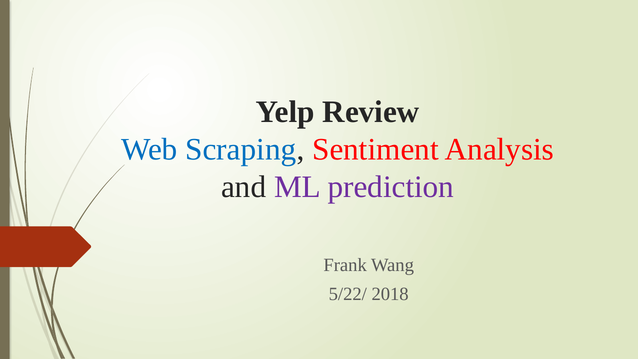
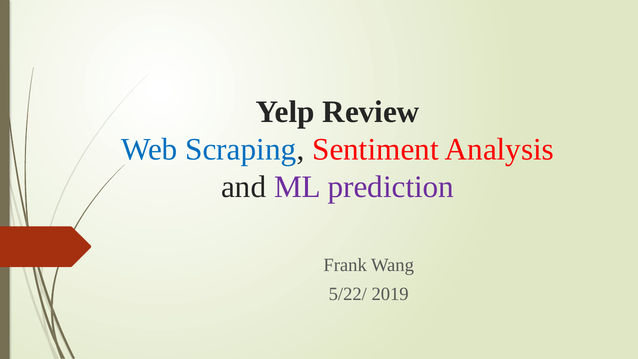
2018: 2018 -> 2019
